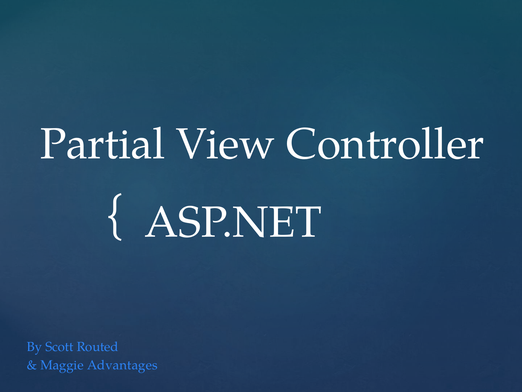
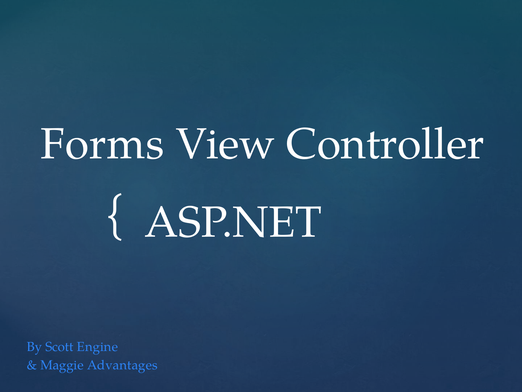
Partial: Partial -> Forms
Routed: Routed -> Engine
